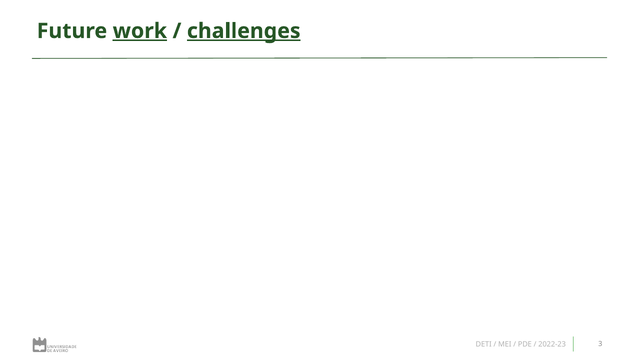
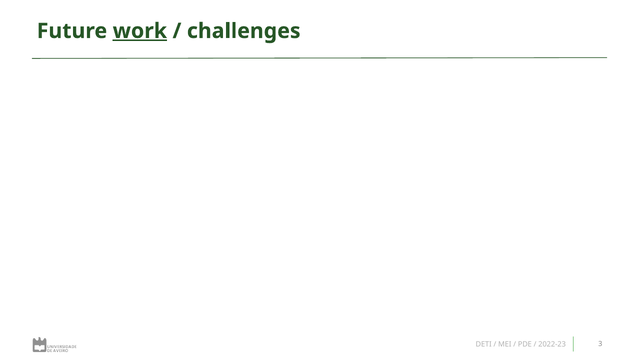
challenges underline: present -> none
